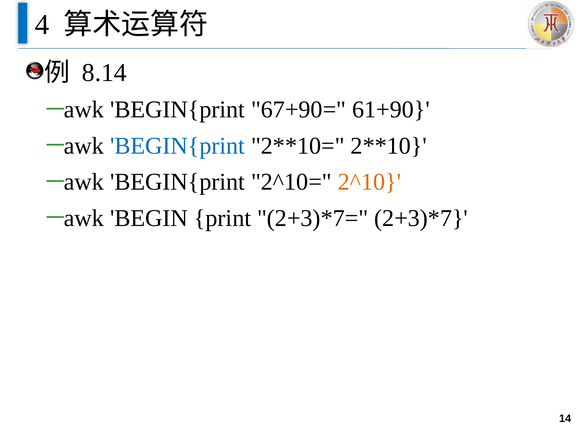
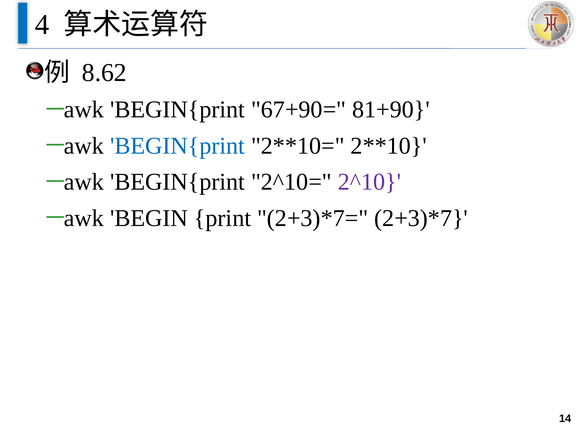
8.14: 8.14 -> 8.62
61+90: 61+90 -> 81+90
2^10 colour: orange -> purple
